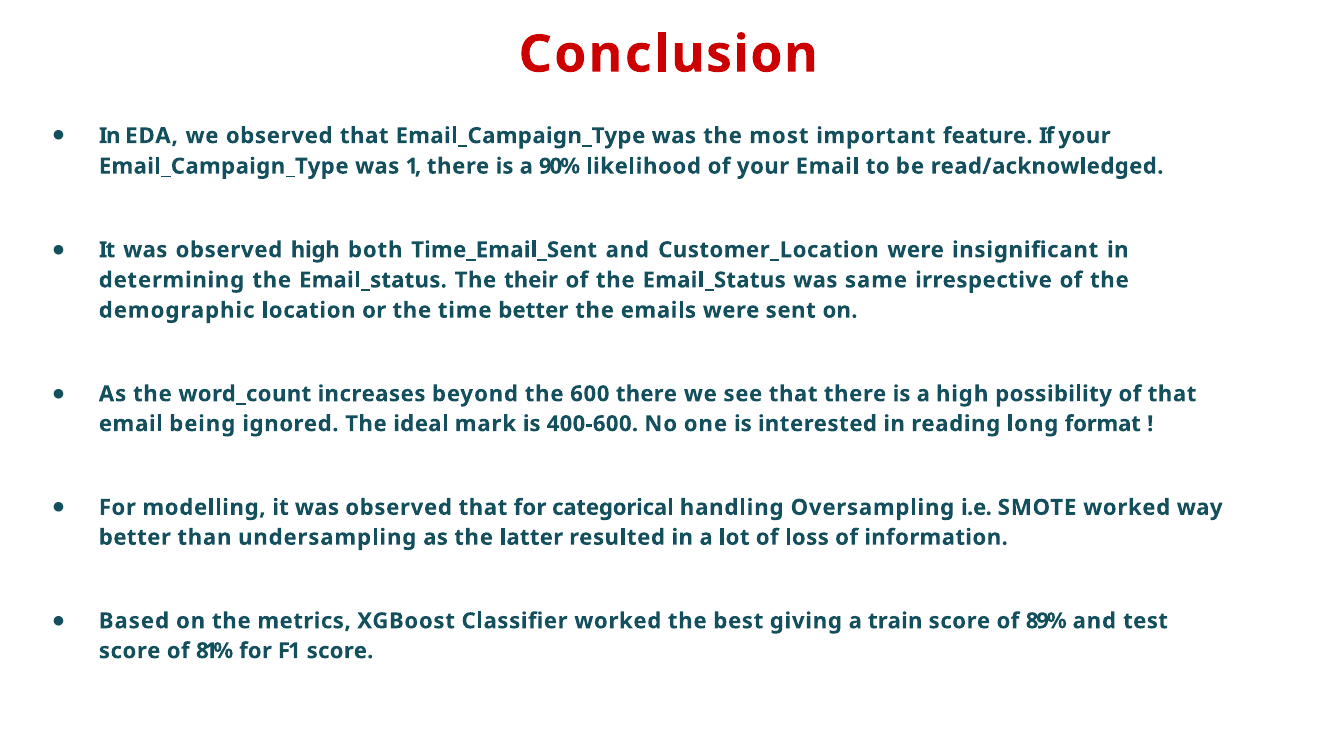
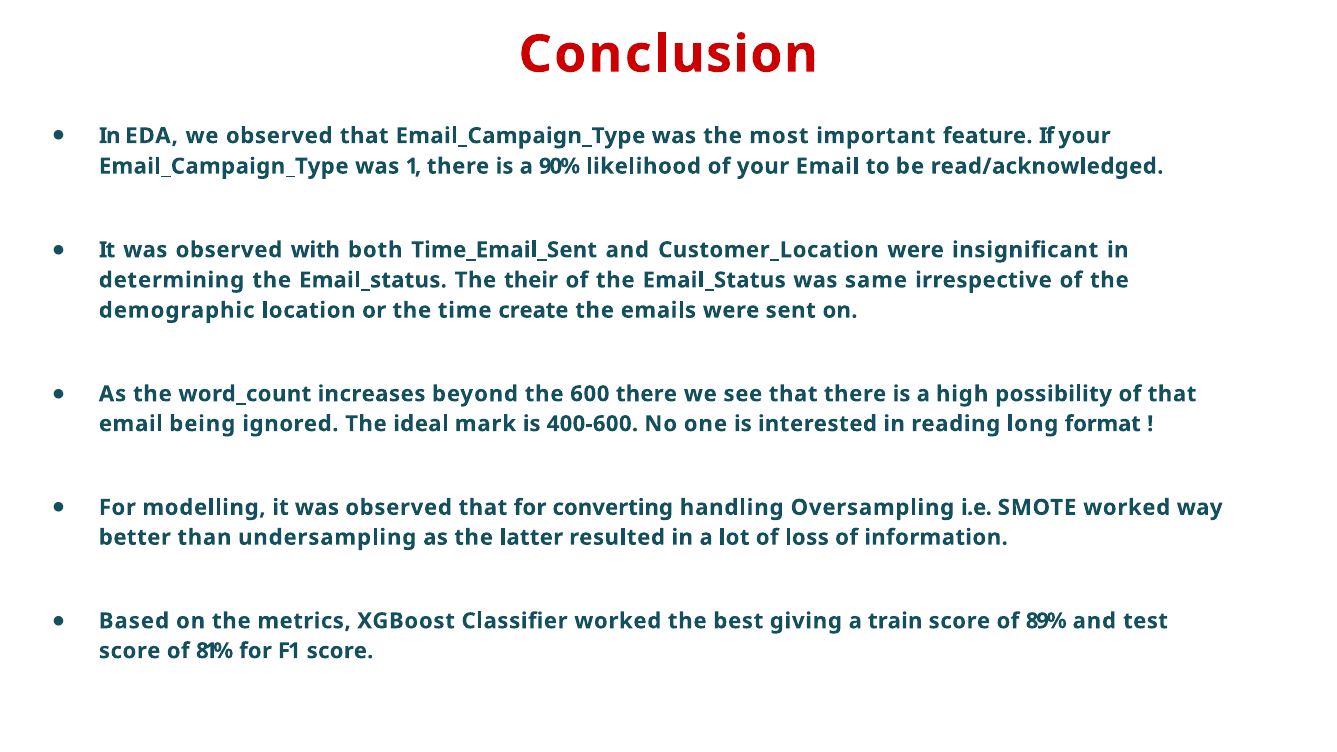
observed high: high -> with
time better: better -> create
categorical: categorical -> converting
